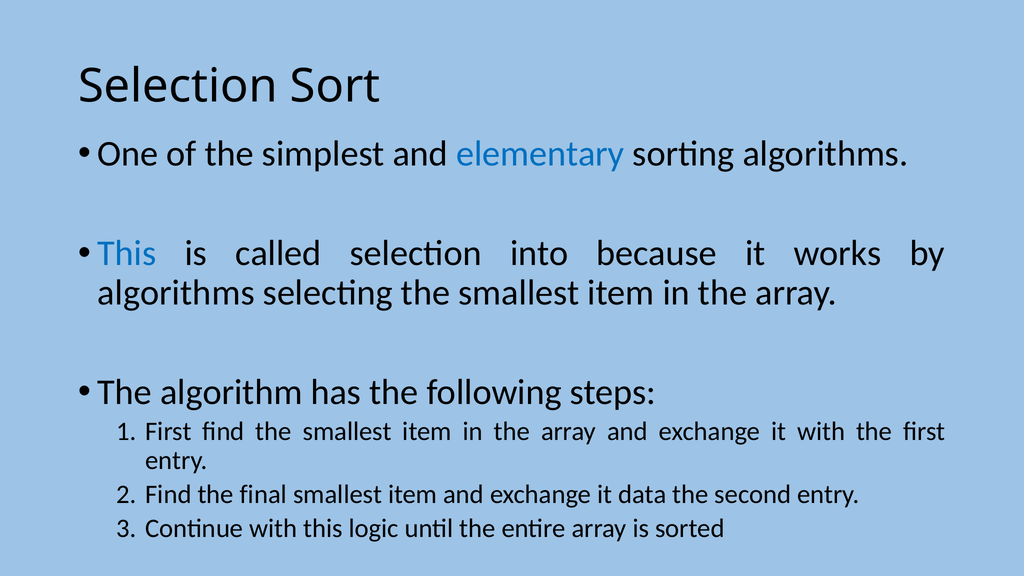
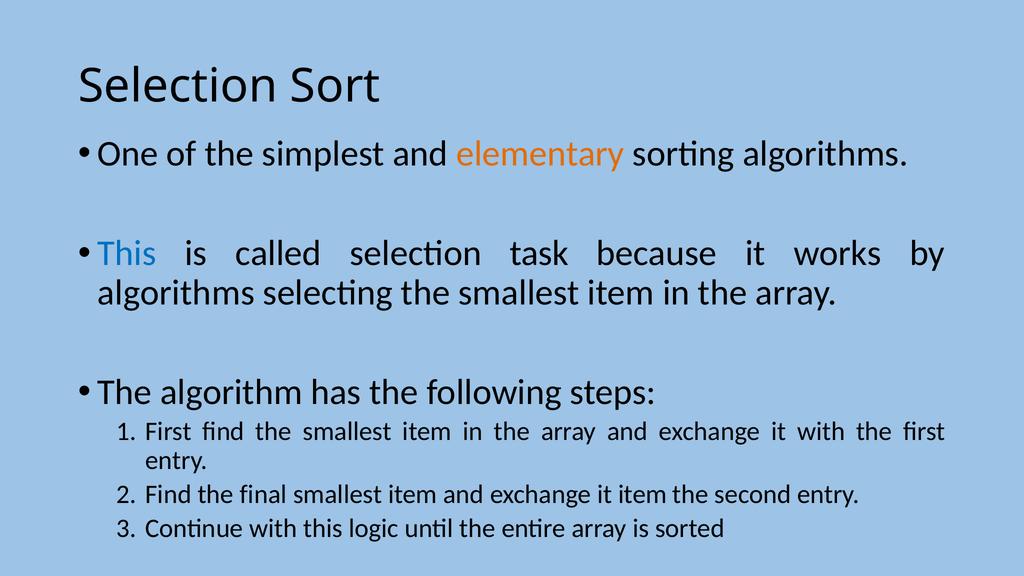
elementary colour: blue -> orange
into: into -> task
it data: data -> item
